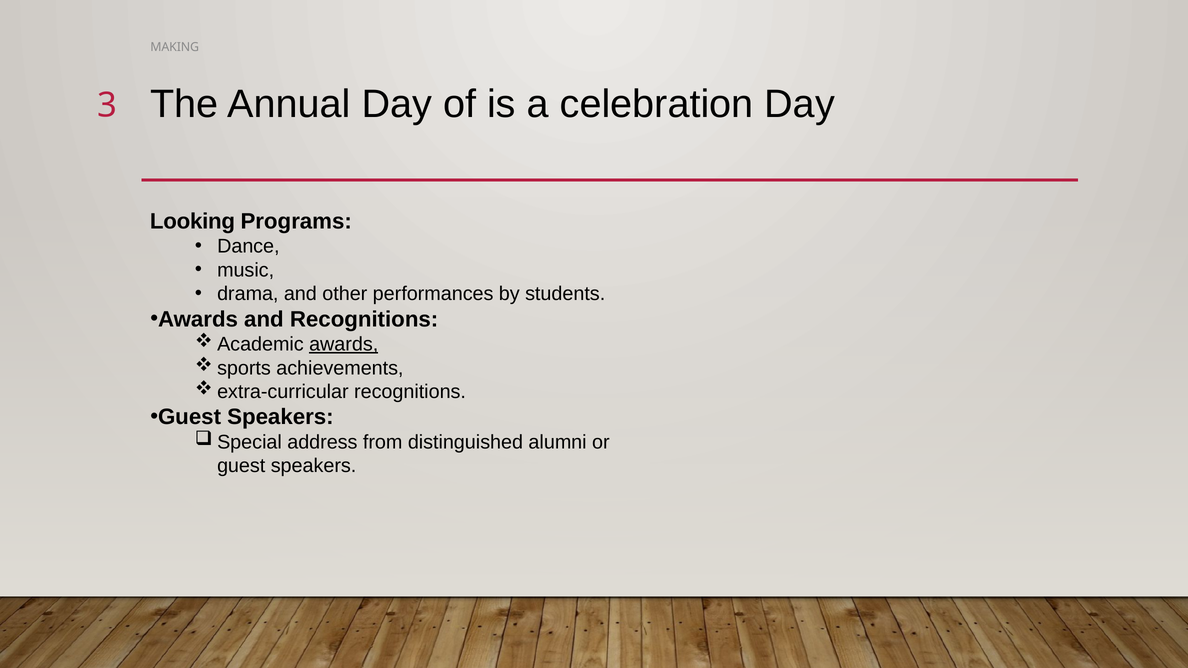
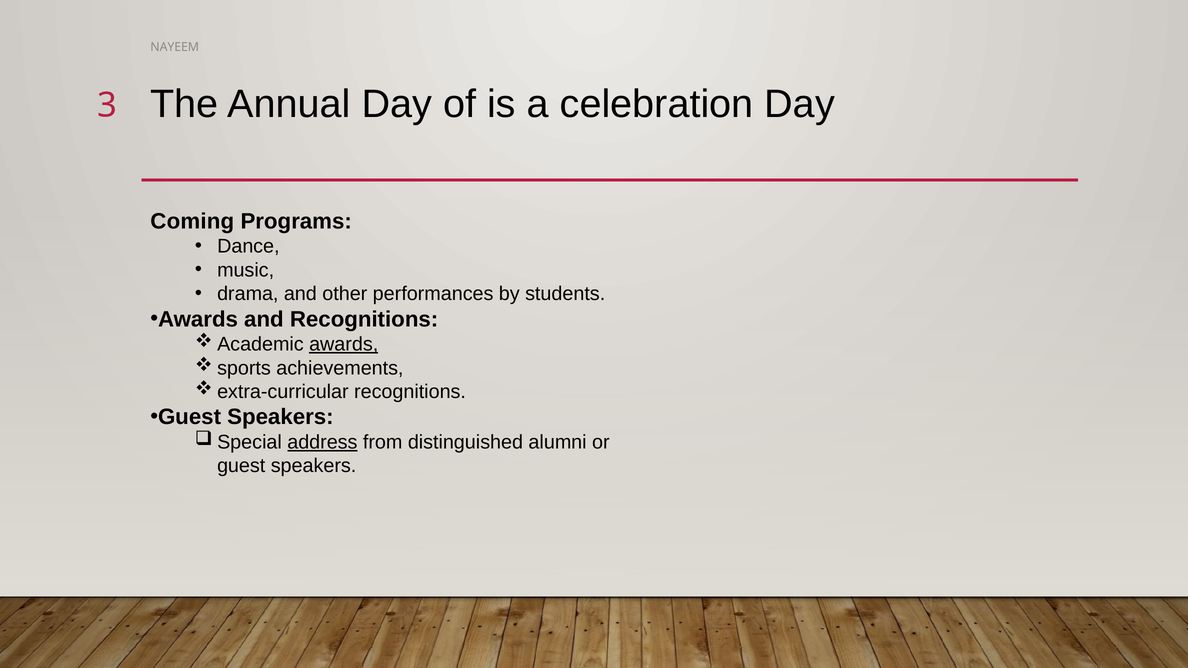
MAKING: MAKING -> NAYEEM
Looking: Looking -> Coming
address underline: none -> present
